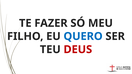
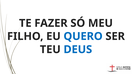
DEUS colour: red -> blue
